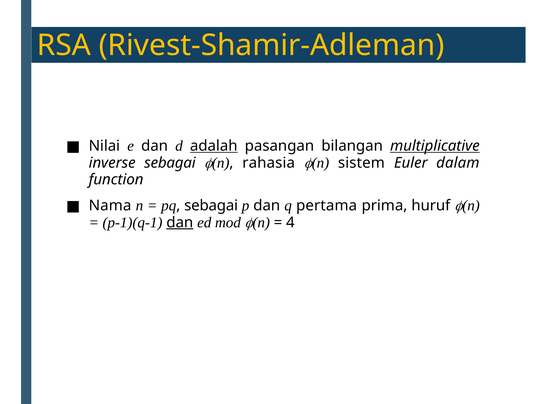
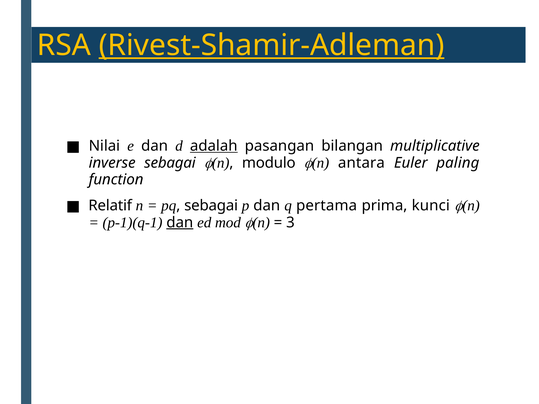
Rivest-Shamir-Adleman underline: none -> present
multiplicative underline: present -> none
rahasia: rahasia -> modulo
sistem: sistem -> antara
dalam: dalam -> paling
Nama: Nama -> Relatif
huruf: huruf -> kunci
4: 4 -> 3
